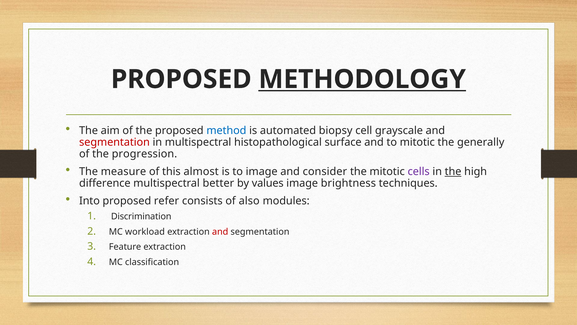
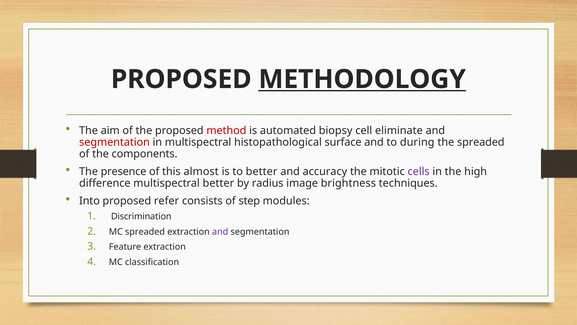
method colour: blue -> red
grayscale: grayscale -> eliminate
to mitotic: mitotic -> during
the generally: generally -> spreaded
progression: progression -> components
measure: measure -> presence
to image: image -> better
consider: consider -> accuracy
the at (453, 171) underline: present -> none
values: values -> radius
also: also -> step
MC workload: workload -> spreaded
and at (220, 232) colour: red -> purple
